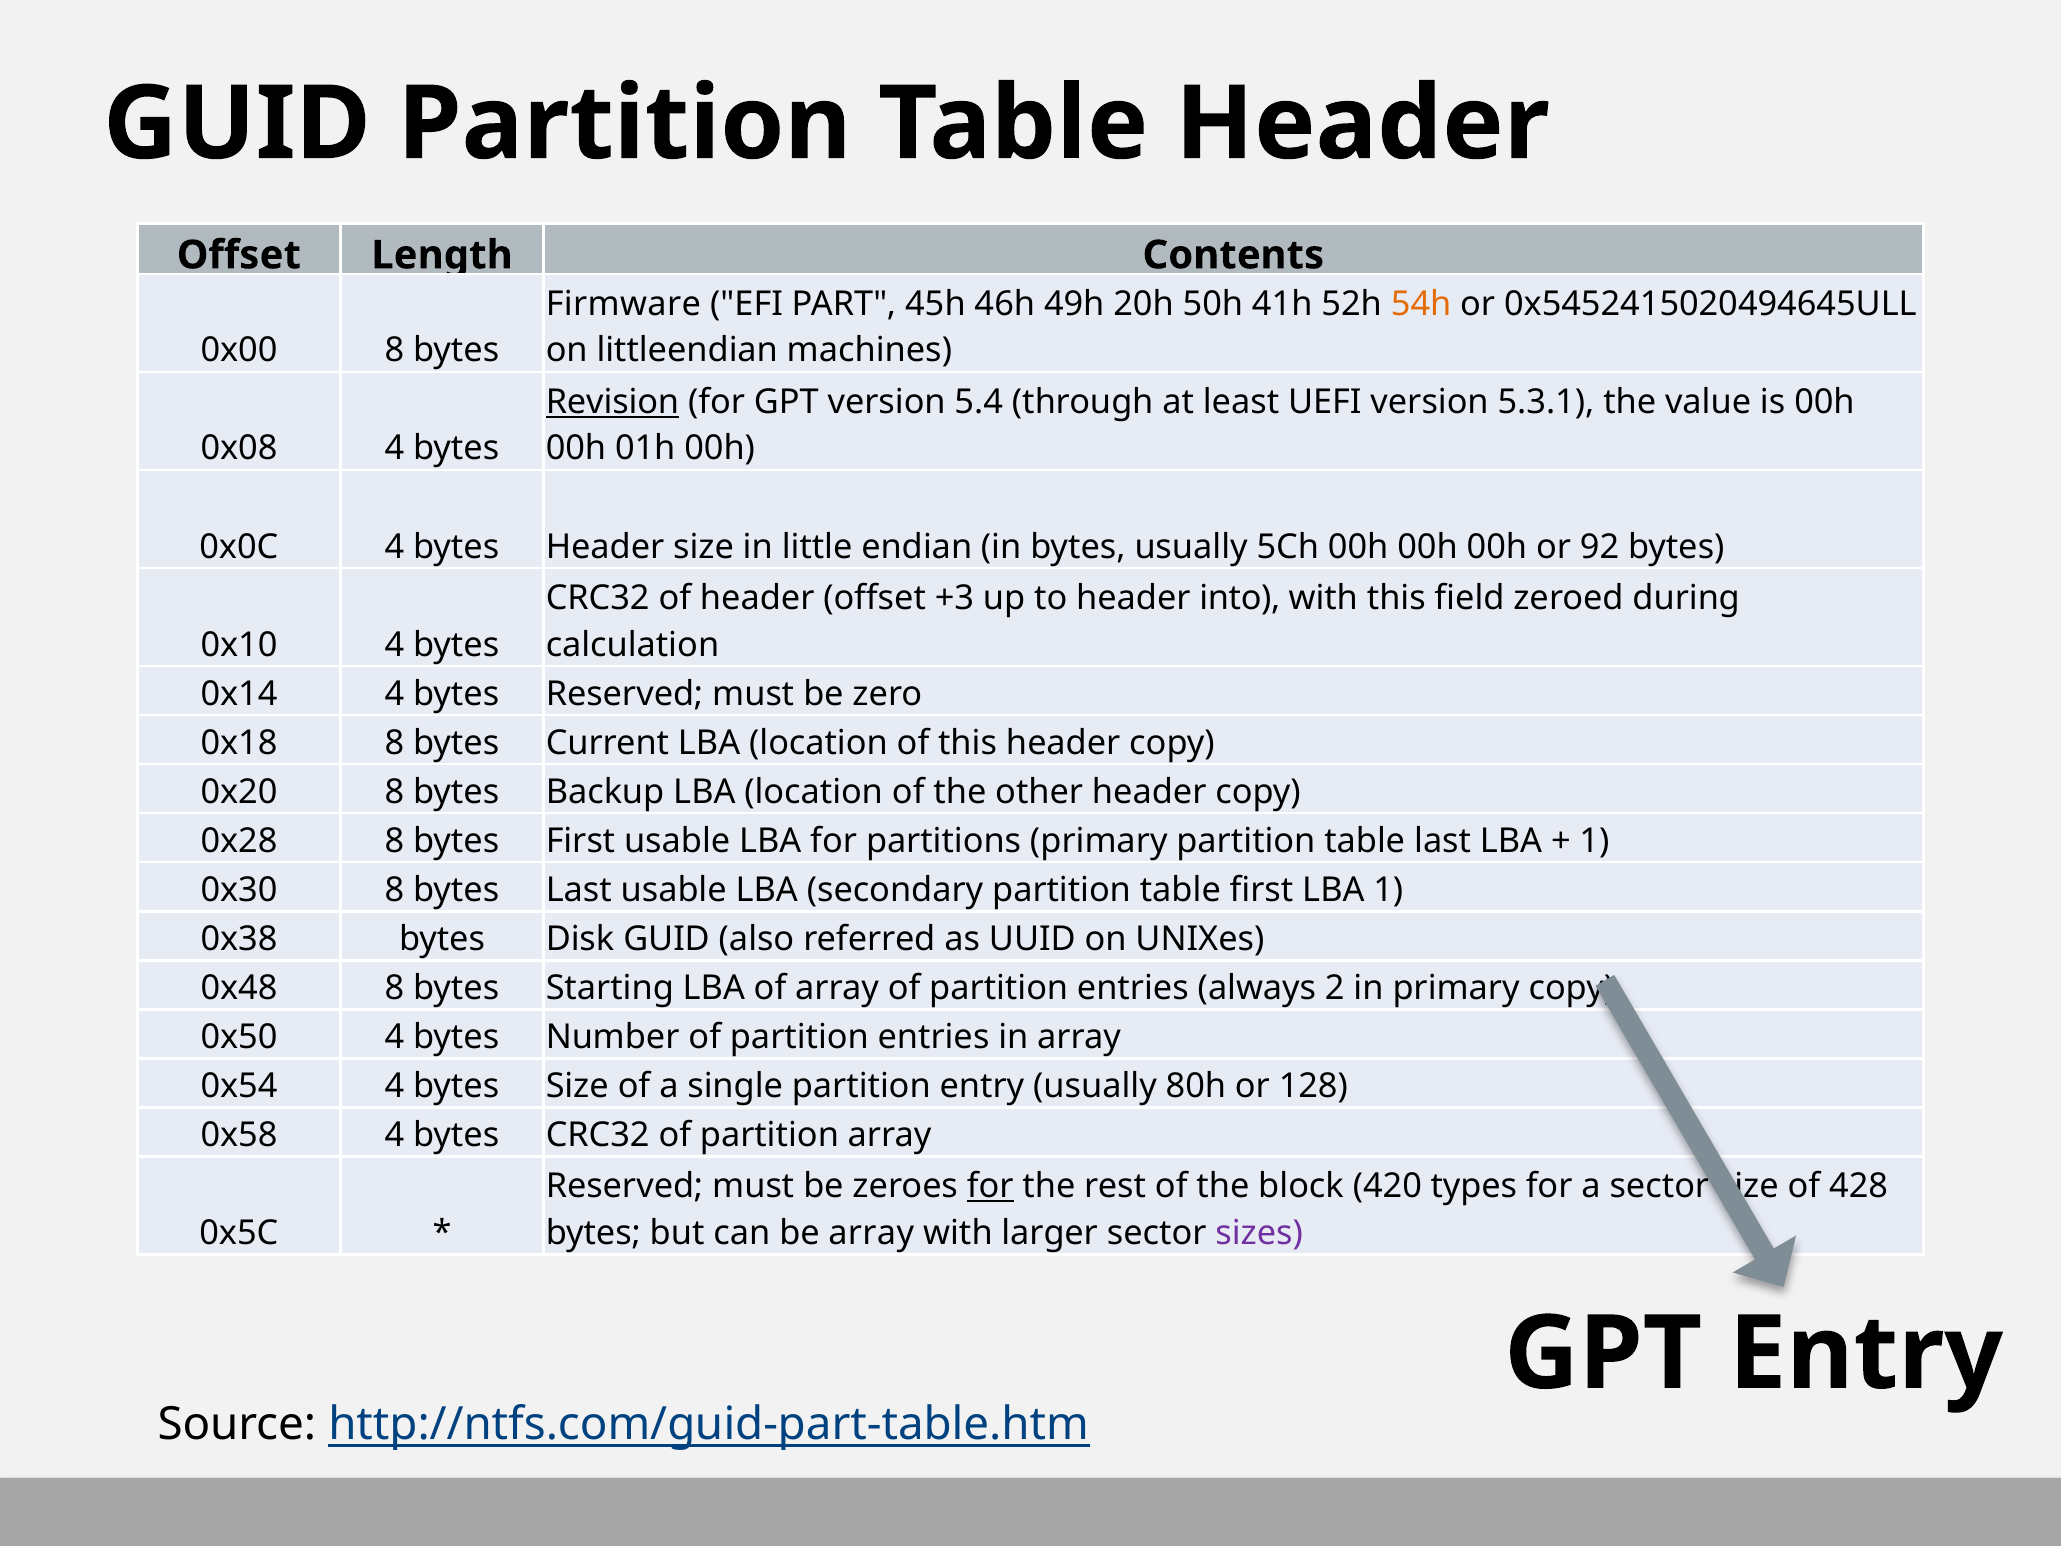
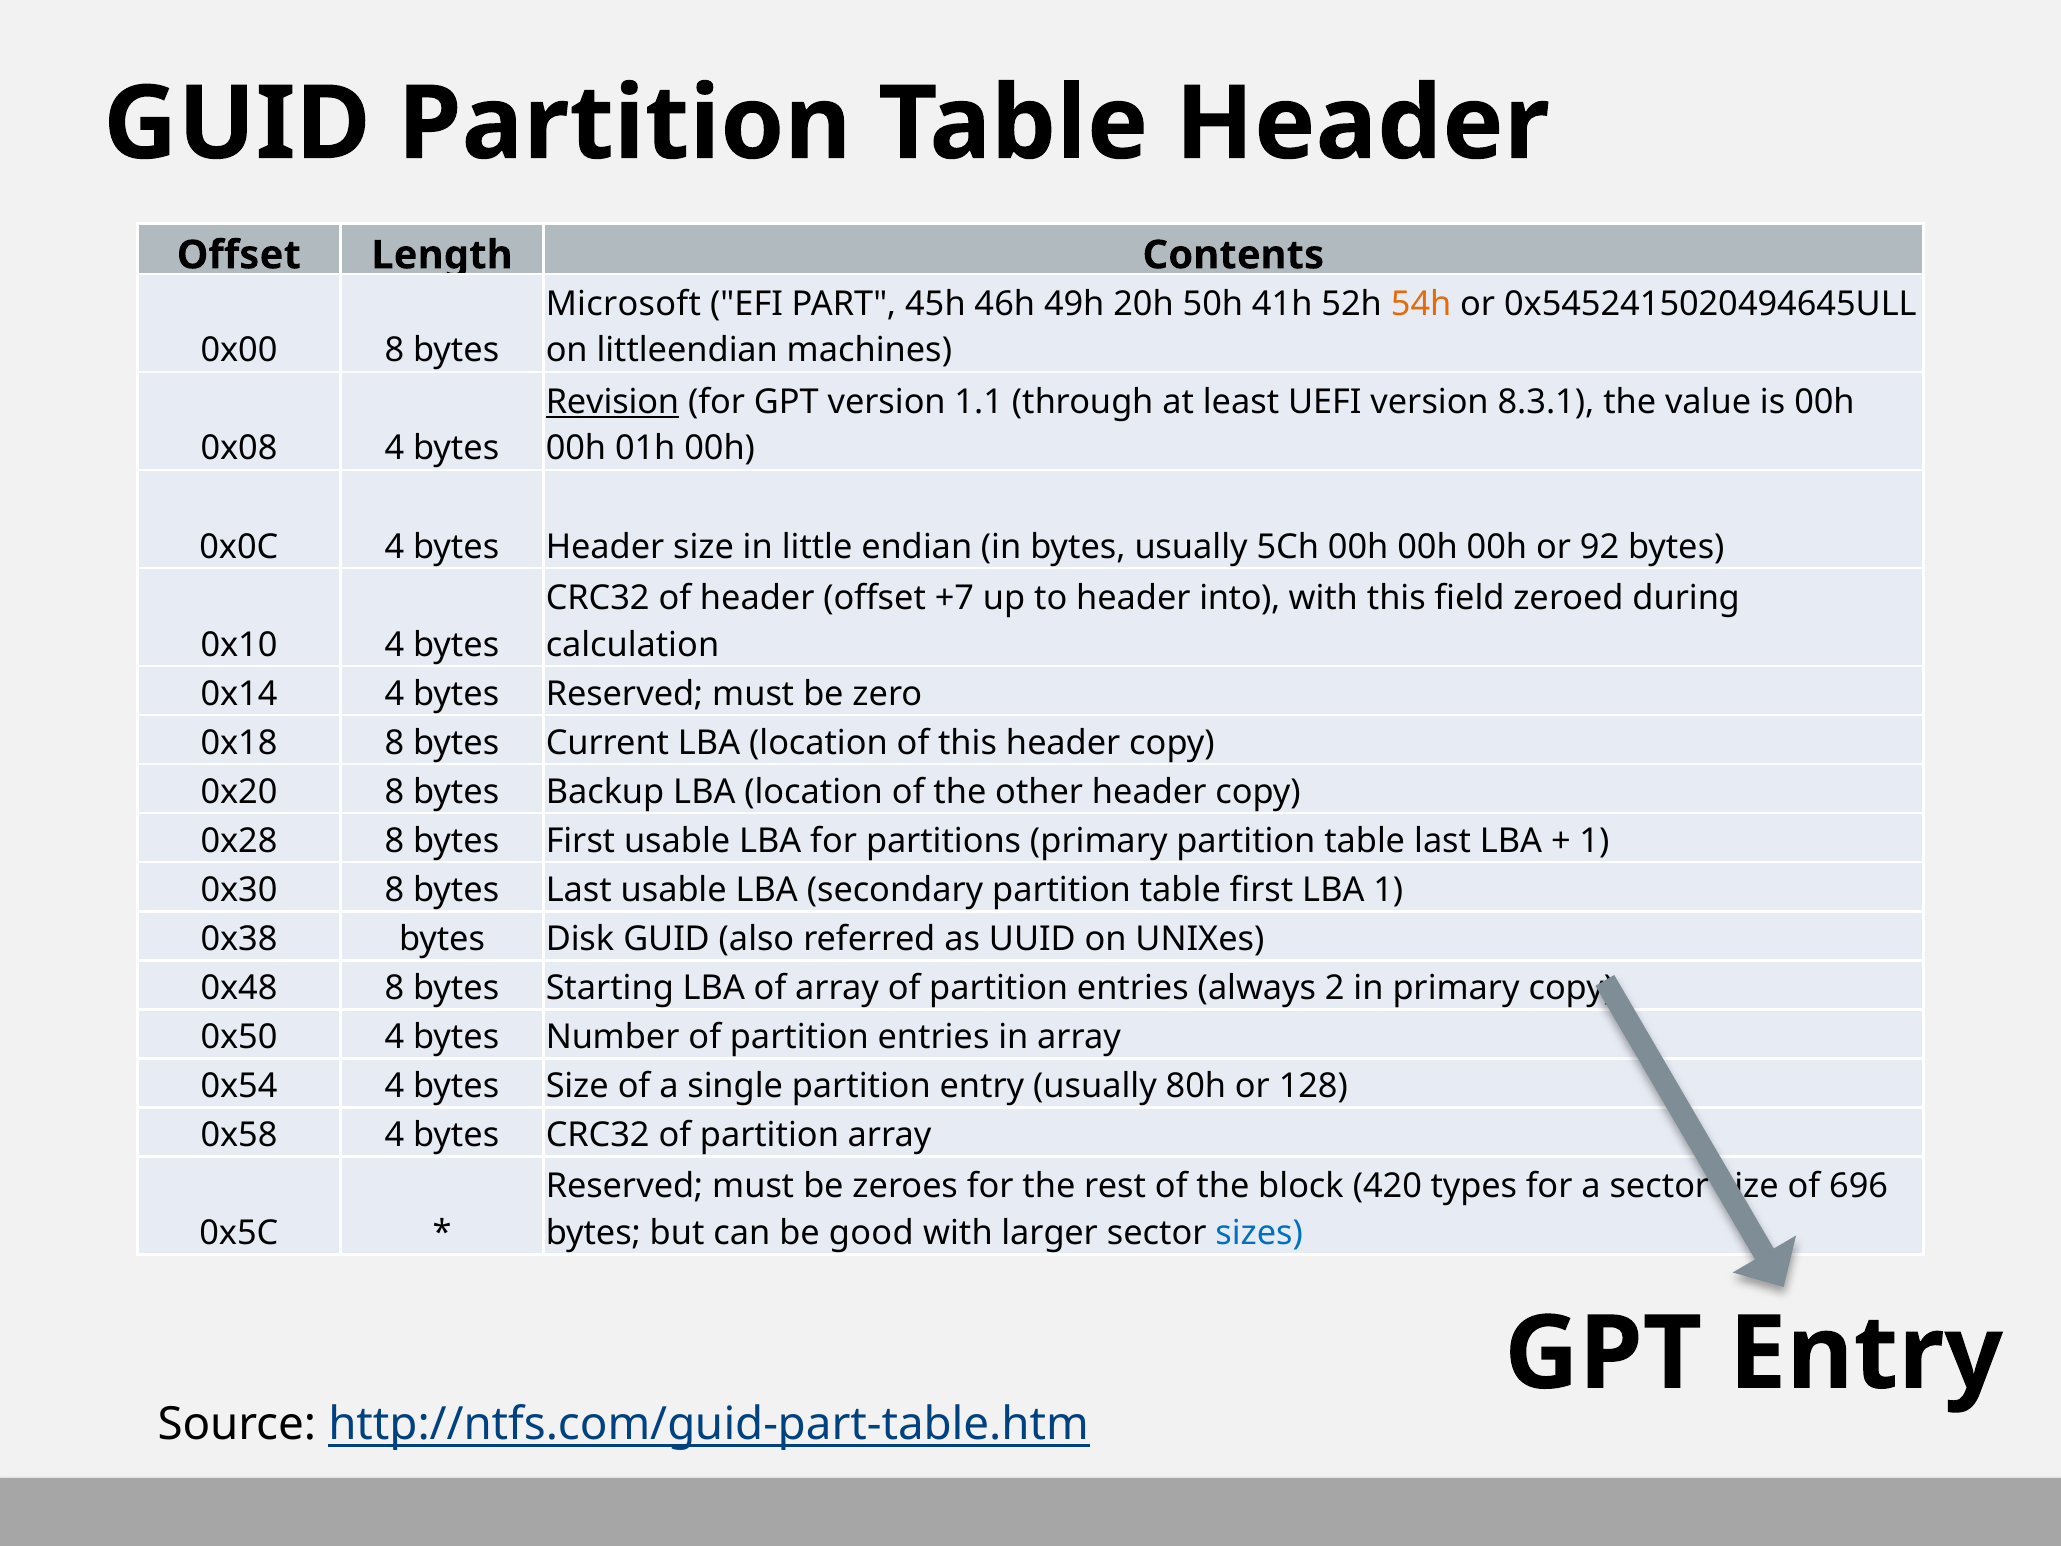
Firmware: Firmware -> Microsoft
5.4: 5.4 -> 1.1
5.3.1: 5.3.1 -> 8.3.1
+3: +3 -> +7
for at (990, 1186) underline: present -> none
428: 428 -> 696
be array: array -> good
sizes colour: purple -> blue
